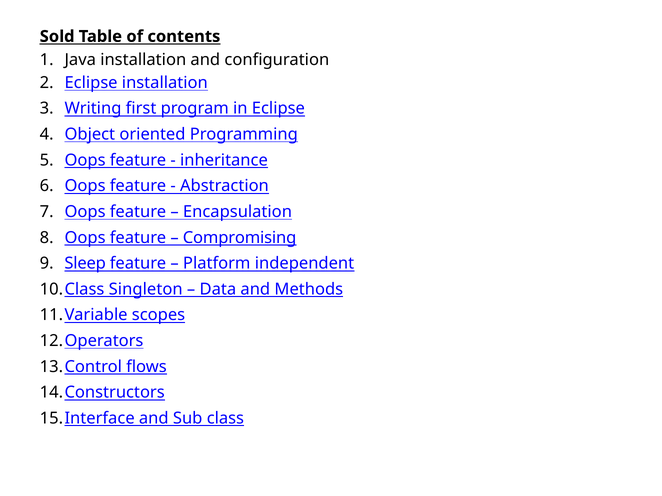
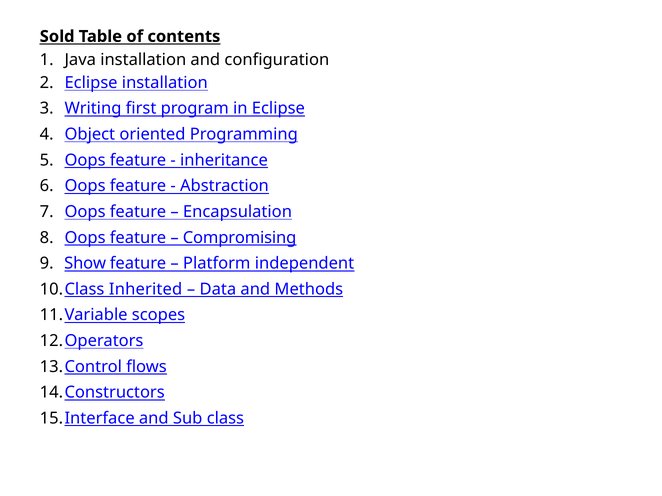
Sleep: Sleep -> Show
Singleton: Singleton -> Inherited
